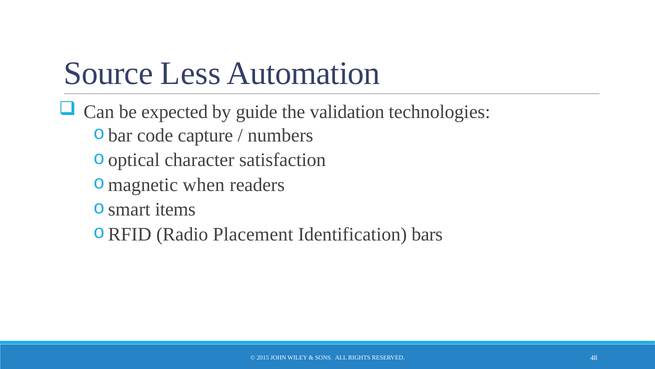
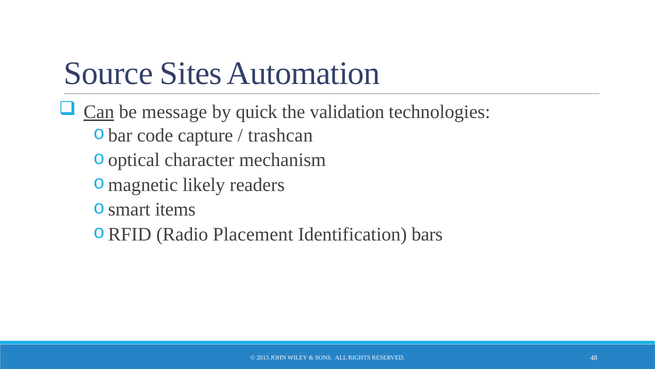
Less: Less -> Sites
Can underline: none -> present
expected: expected -> message
guide: guide -> quick
numbers: numbers -> trashcan
satisfaction: satisfaction -> mechanism
when: when -> likely
